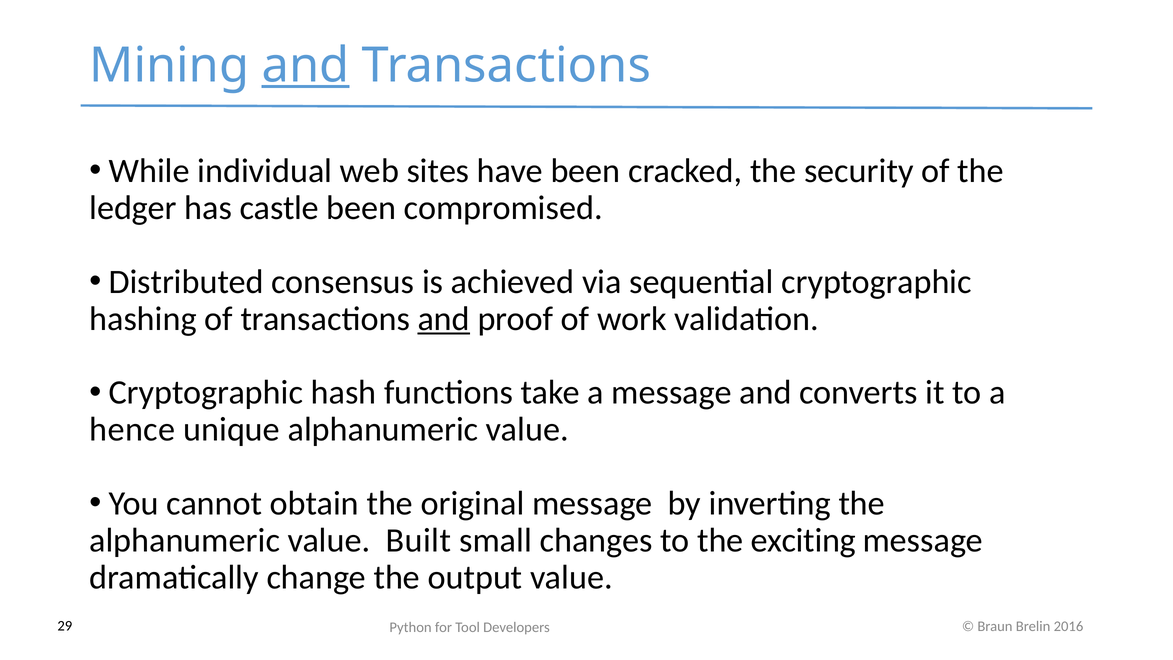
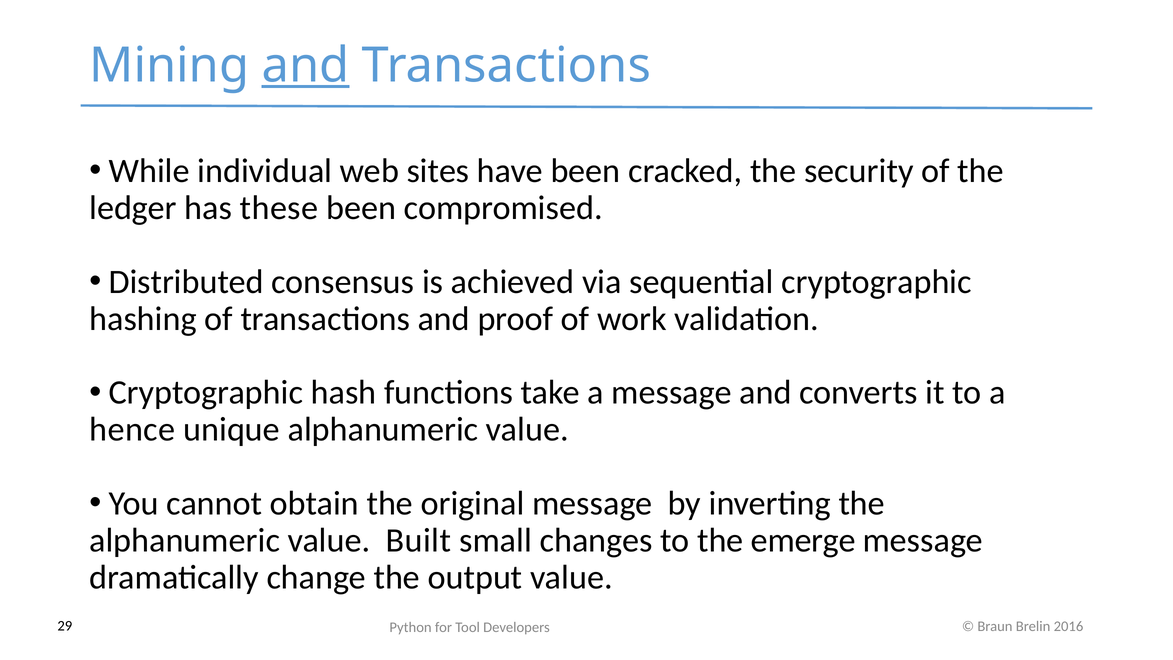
castle: castle -> these
and at (444, 319) underline: present -> none
exciting: exciting -> emerge
